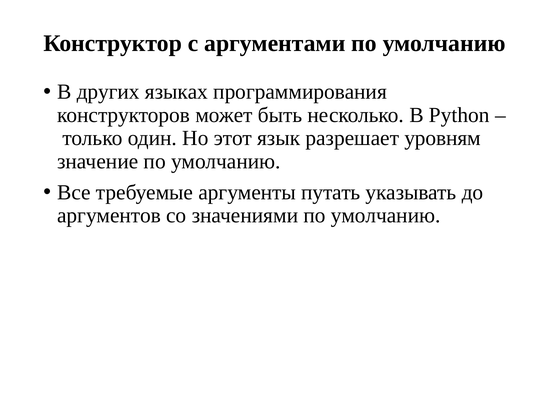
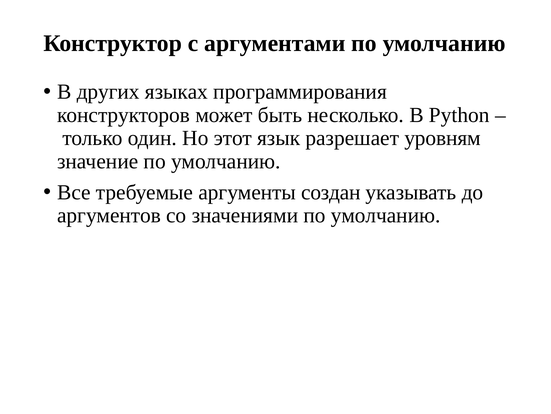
путать: путать -> создан
